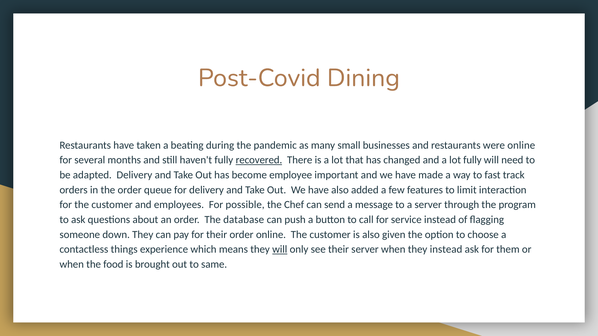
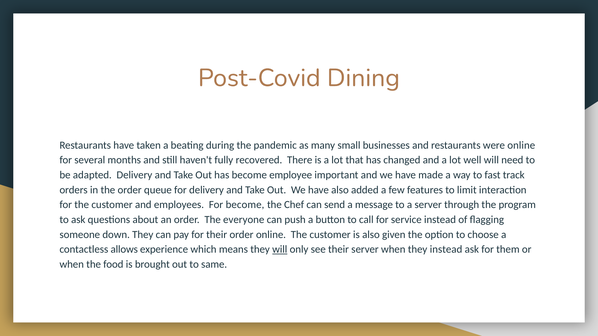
recovered underline: present -> none
lot fully: fully -> well
For possible: possible -> become
database: database -> everyone
things: things -> allows
